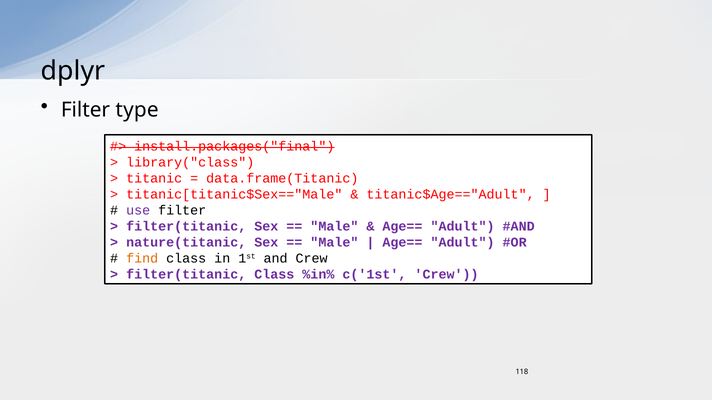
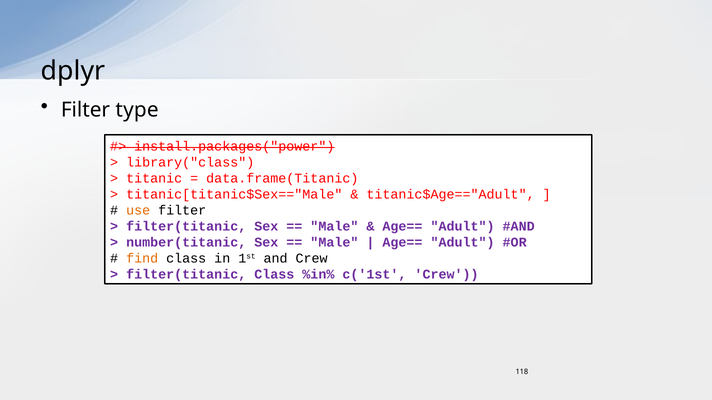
install.packages("final: install.packages("final -> install.packages("power
use colour: purple -> orange
nature(titanic: nature(titanic -> number(titanic
